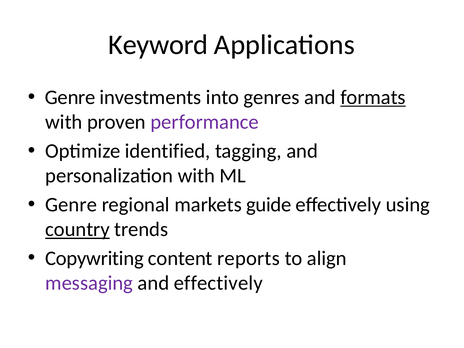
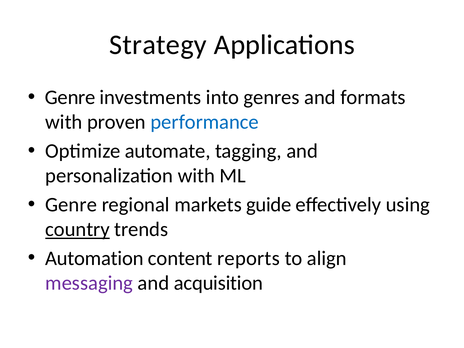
Keyword: Keyword -> Strategy
formats underline: present -> none
performance colour: purple -> blue
identified: identified -> automate
Copywriting: Copywriting -> Automation
and effectively: effectively -> acquisition
